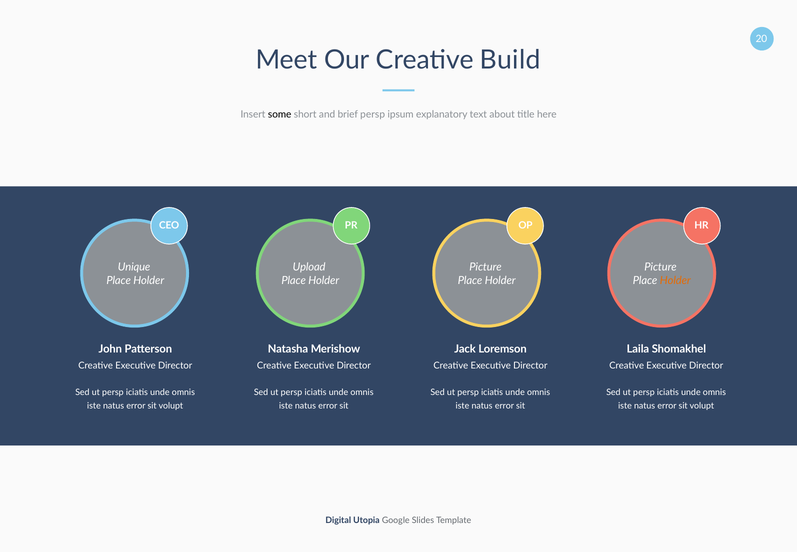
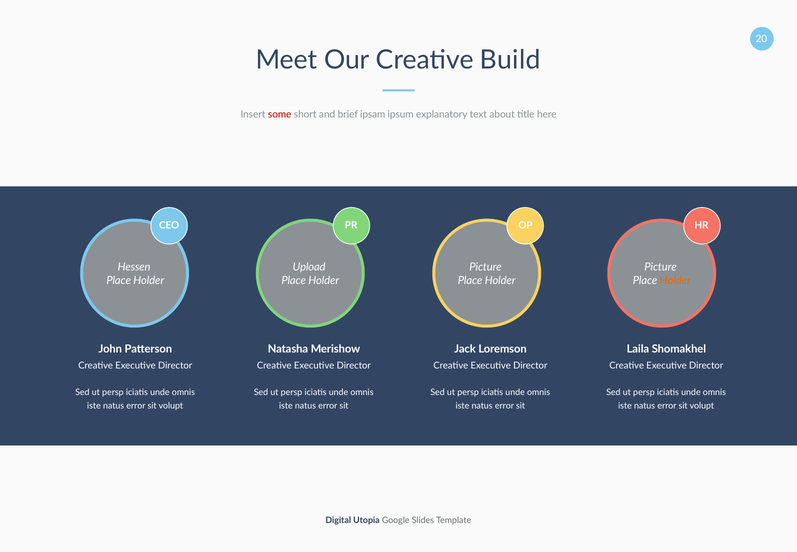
some colour: black -> red
brief persp: persp -> ipsam
Unique: Unique -> Hessen
